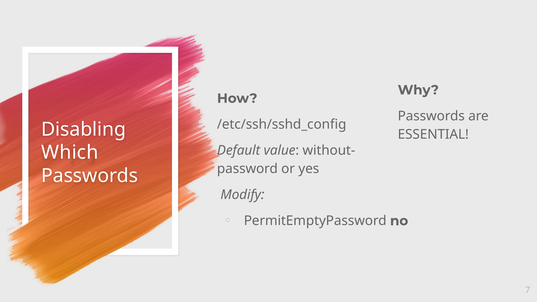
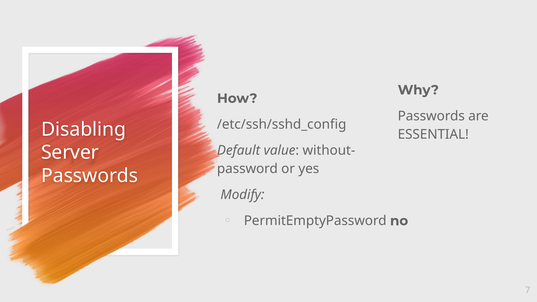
Which: Which -> Server
